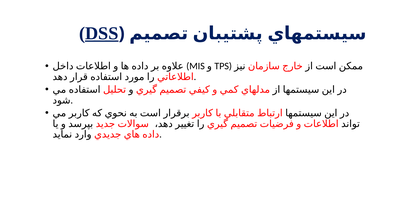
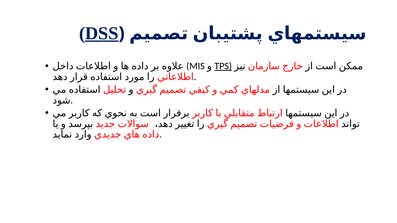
TPS underline: none -> present
